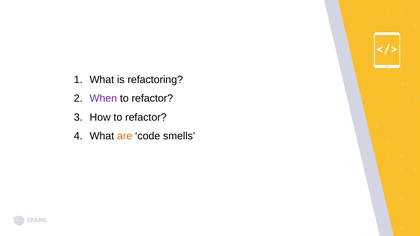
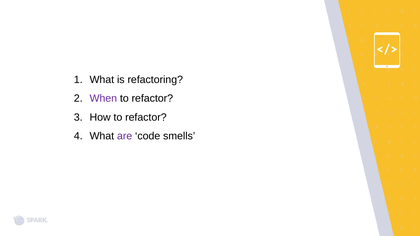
are colour: orange -> purple
